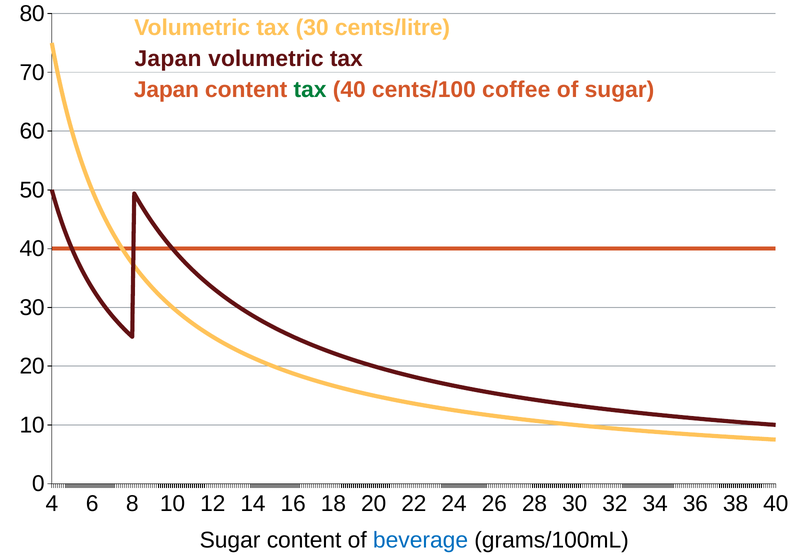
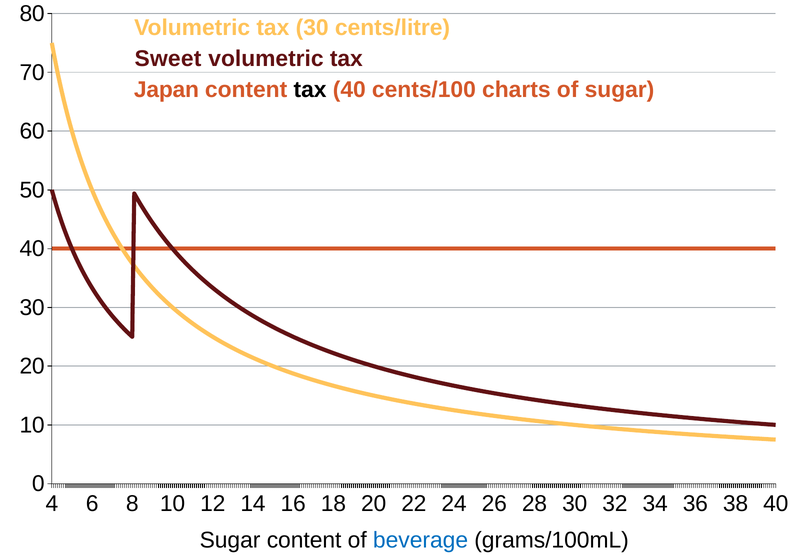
Japan at (168, 59): Japan -> Sweet
tax at (310, 90) colour: green -> black
coffee: coffee -> charts
